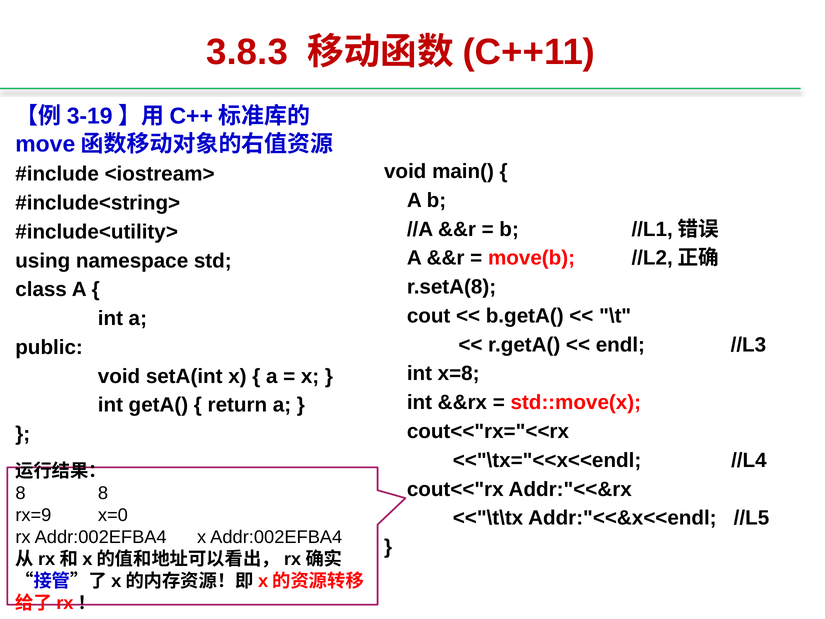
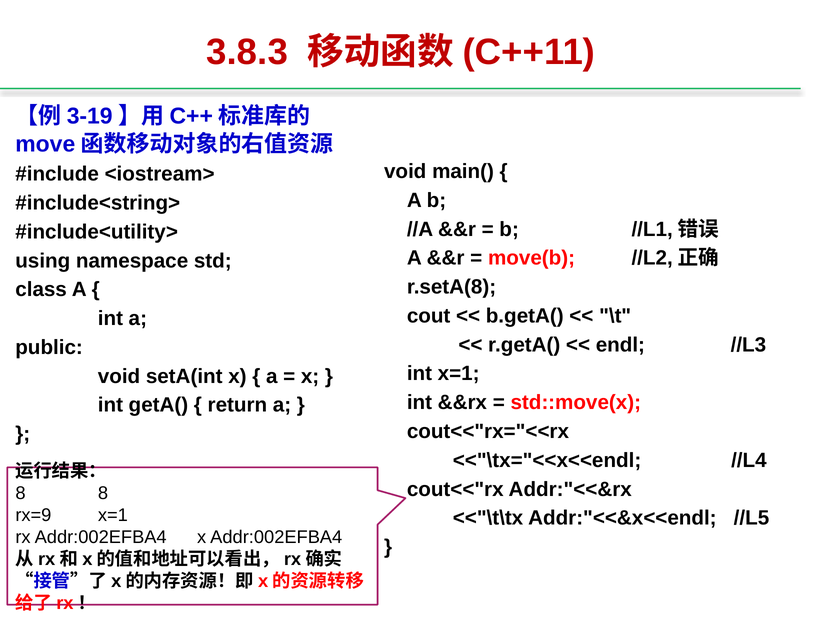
int x=8: x=8 -> x=1
rx=9 x=0: x=0 -> x=1
